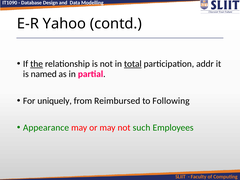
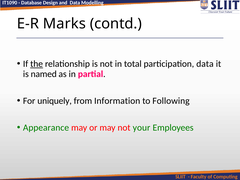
Yahoo: Yahoo -> Marks
total underline: present -> none
participation addr: addr -> data
Reimbursed: Reimbursed -> Information
such: such -> your
